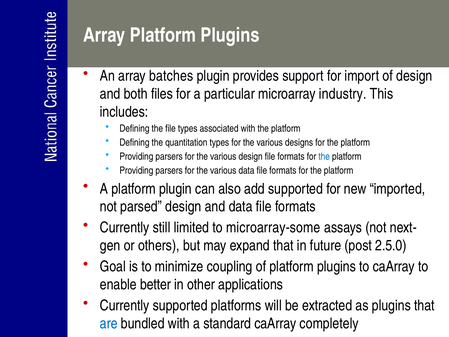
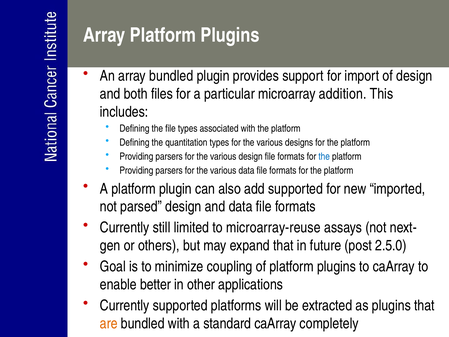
array batches: batches -> bundled
industry: industry -> addition
microarray-some: microarray-some -> microarray-reuse
are colour: blue -> orange
